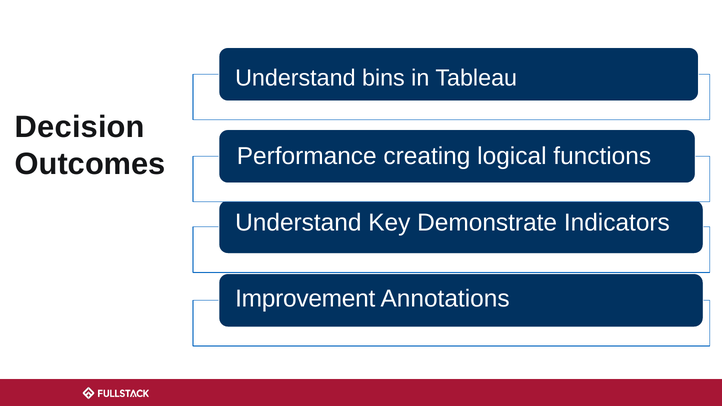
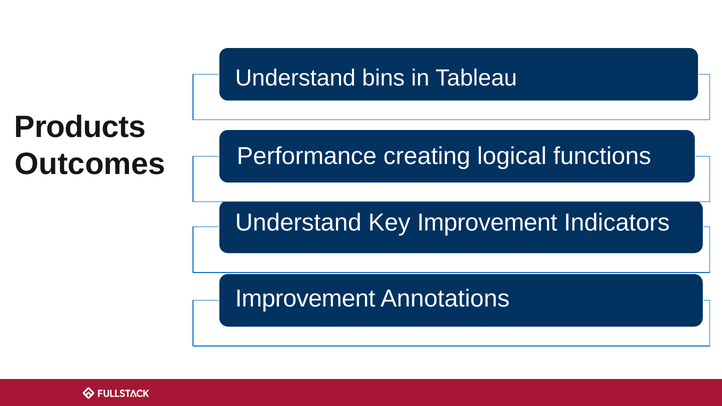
Decision: Decision -> Products
Key Demonstrate: Demonstrate -> Improvement
